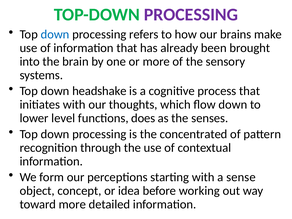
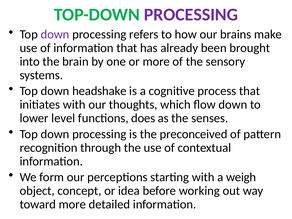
down at (55, 34) colour: blue -> purple
concentrated: concentrated -> preconceived
sense: sense -> weigh
